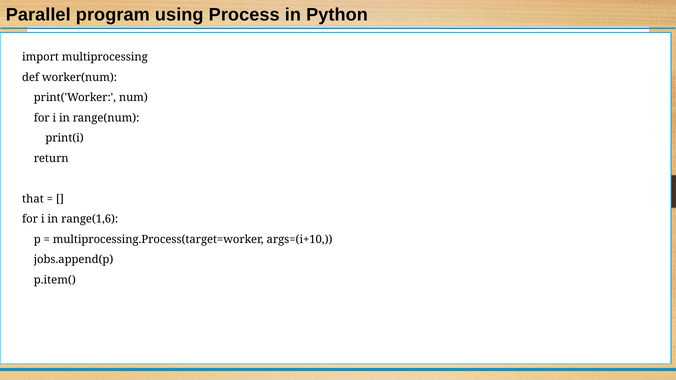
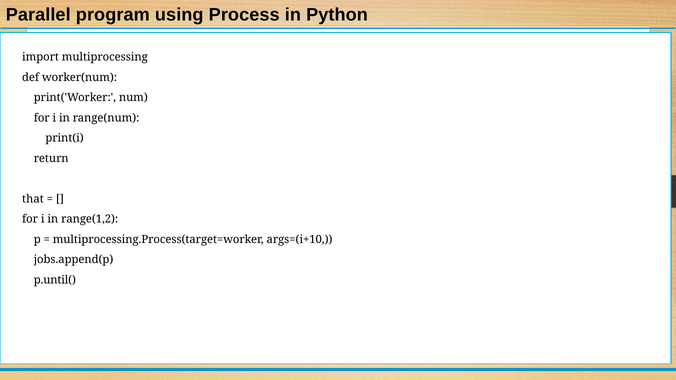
range(1,6: range(1,6 -> range(1,2
p.item(: p.item( -> p.until(
